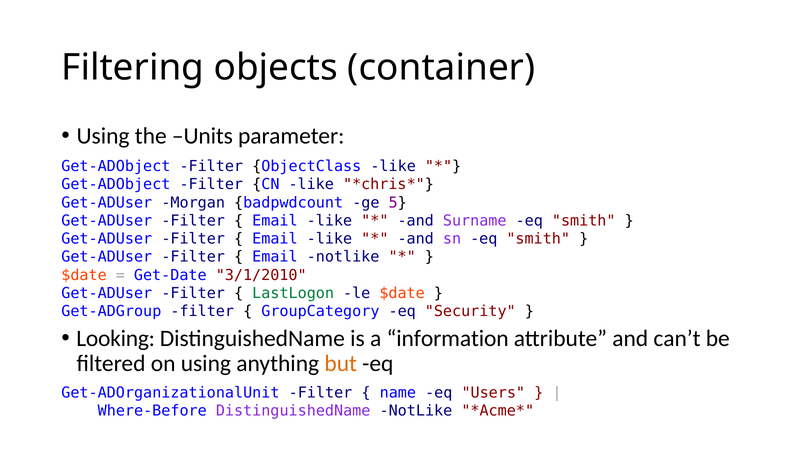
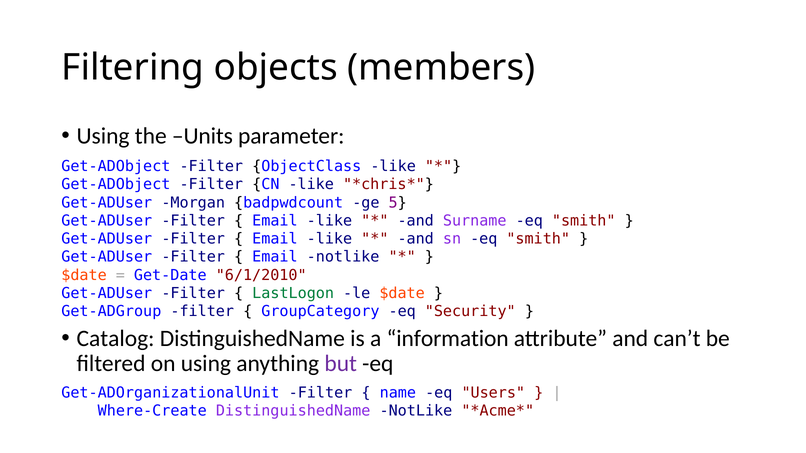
container: container -> members
3/1/2010: 3/1/2010 -> 6/1/2010
Looking: Looking -> Catalog
but colour: orange -> purple
Where-Before: Where-Before -> Where-Create
